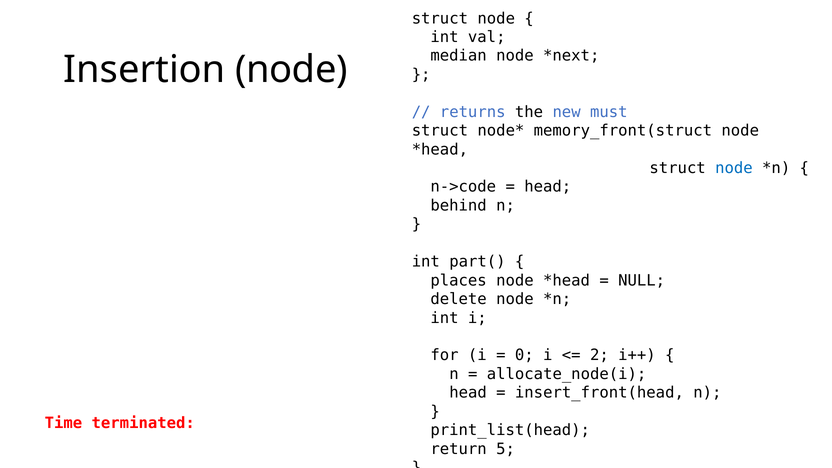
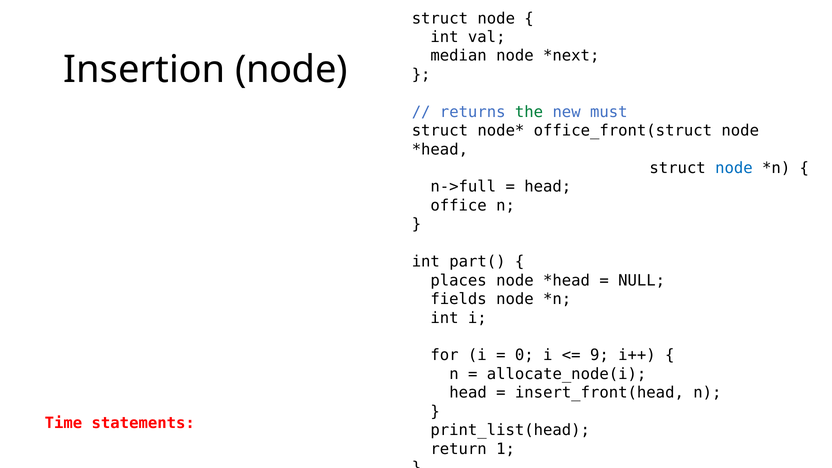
the colour: black -> green
memory_front(struct: memory_front(struct -> office_front(struct
n->code: n->code -> n->full
behind: behind -> office
delete: delete -> fields
2: 2 -> 9
terminated: terminated -> statements
5: 5 -> 1
